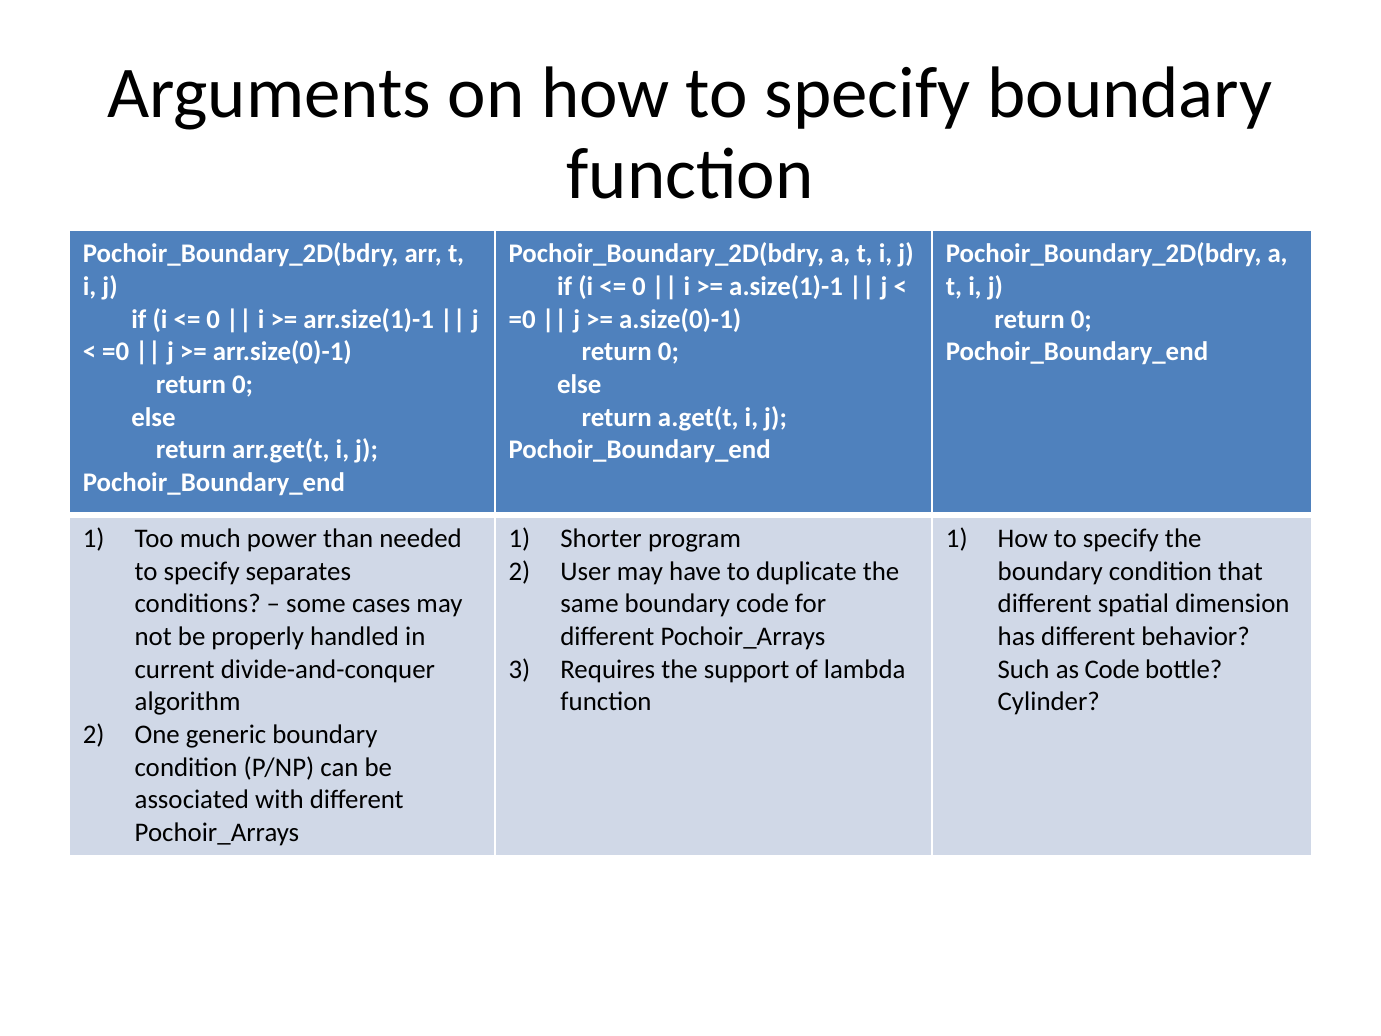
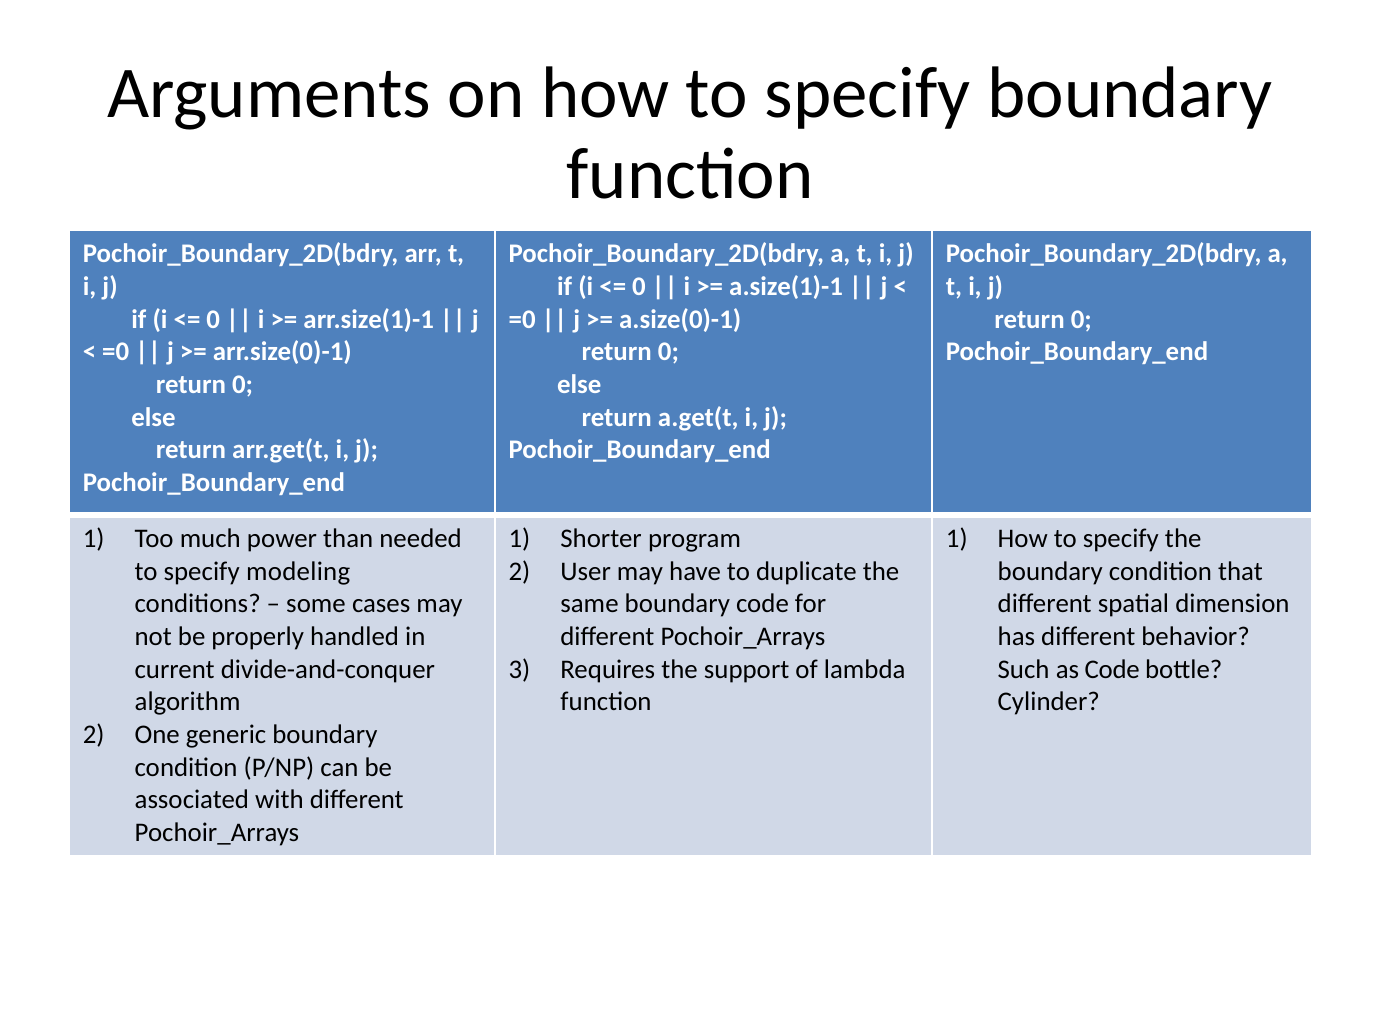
separates: separates -> modeling
